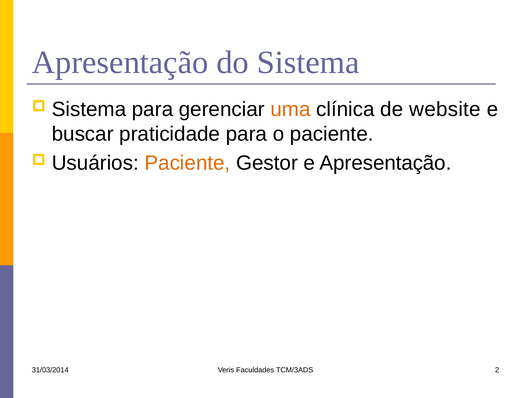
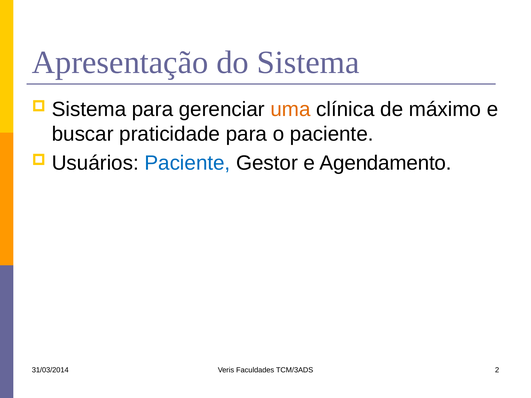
website: website -> máximo
Paciente at (187, 163) colour: orange -> blue
e Apresentação: Apresentação -> Agendamento
